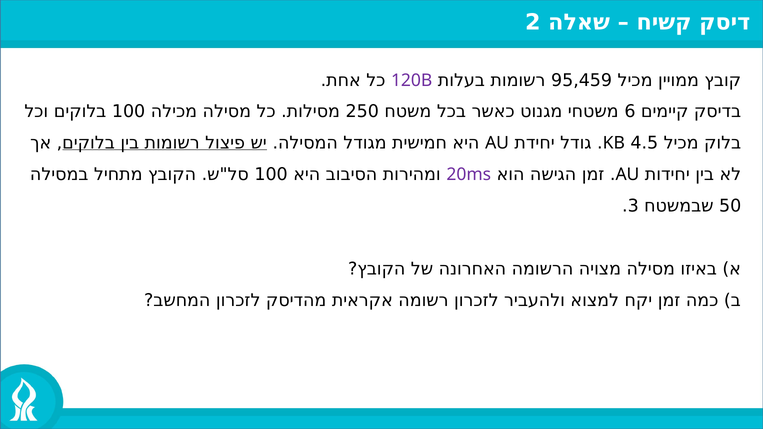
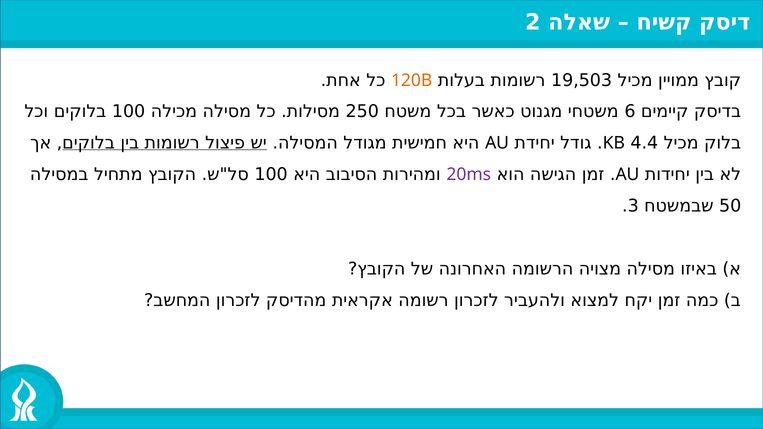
95,459: 95,459 -> 19,503
120B colour: purple -> orange
4.5: 4.5 -> 4.4
